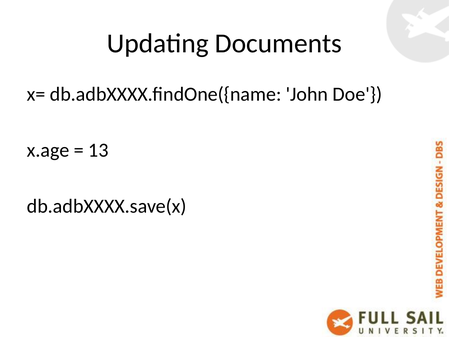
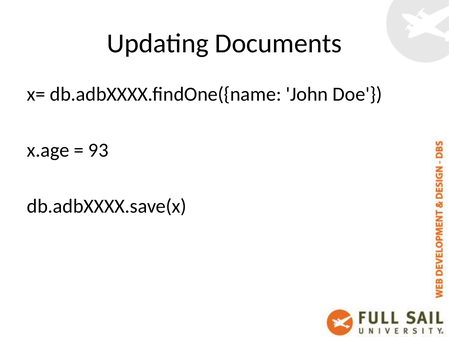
13: 13 -> 93
